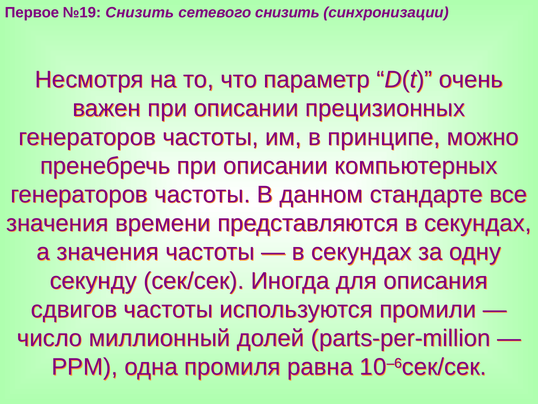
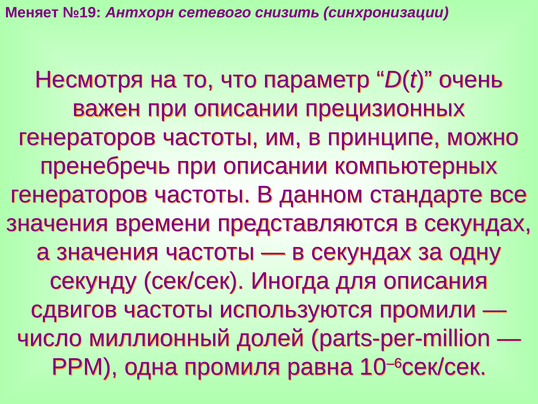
Первое: Первое -> Меняет
№19 Снизить: Снизить -> Антхорн
